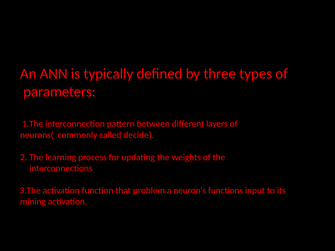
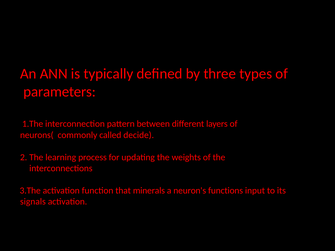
problem: problem -> minerals
mining: mining -> signals
